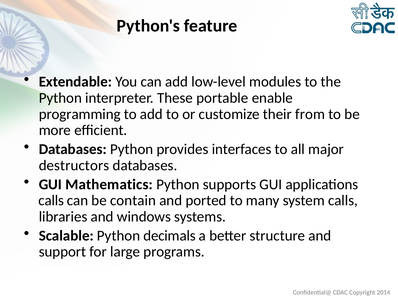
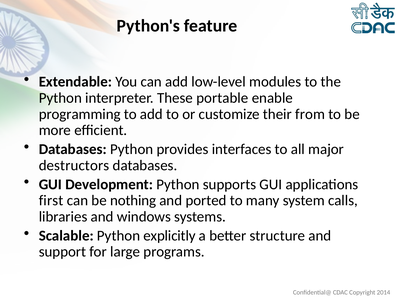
Mathematics: Mathematics -> Development
calls at (51, 200): calls -> first
contain: contain -> nothing
decimals: decimals -> explicitly
